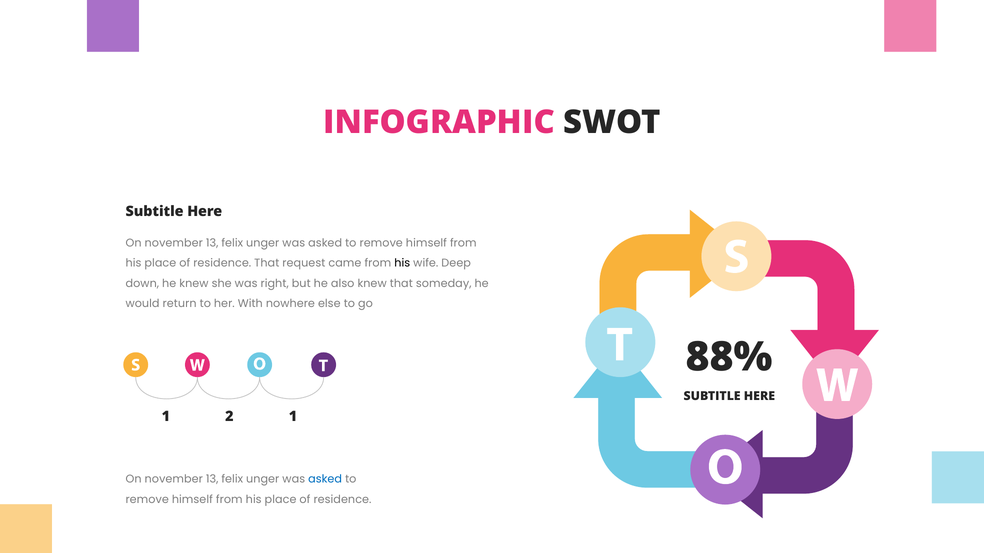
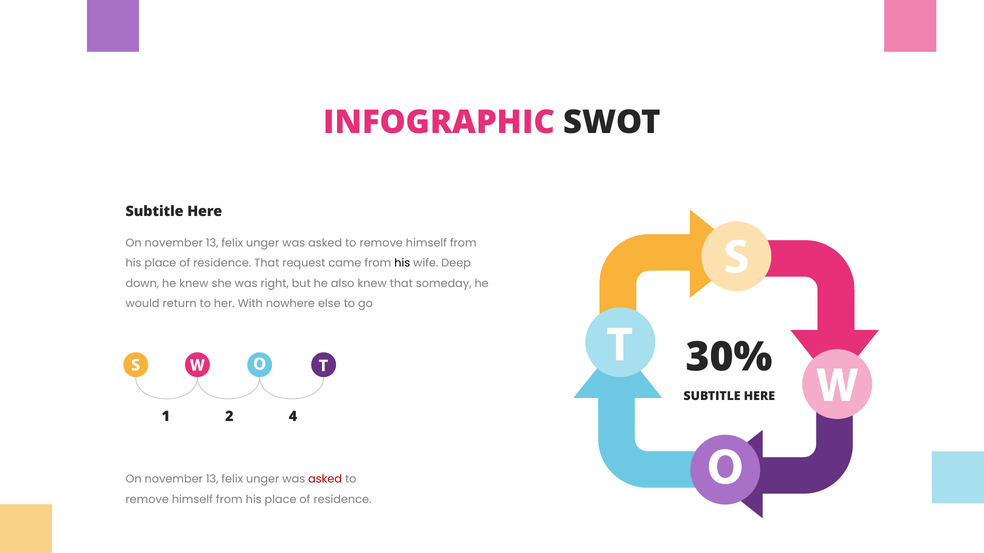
88%: 88% -> 30%
2 1: 1 -> 4
asked at (325, 480) colour: blue -> red
